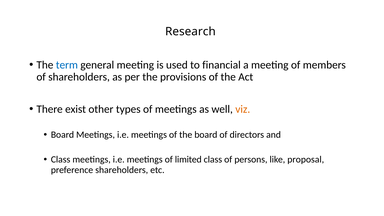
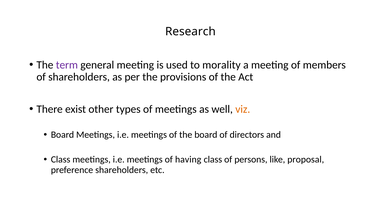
term colour: blue -> purple
financial: financial -> morality
limited: limited -> having
